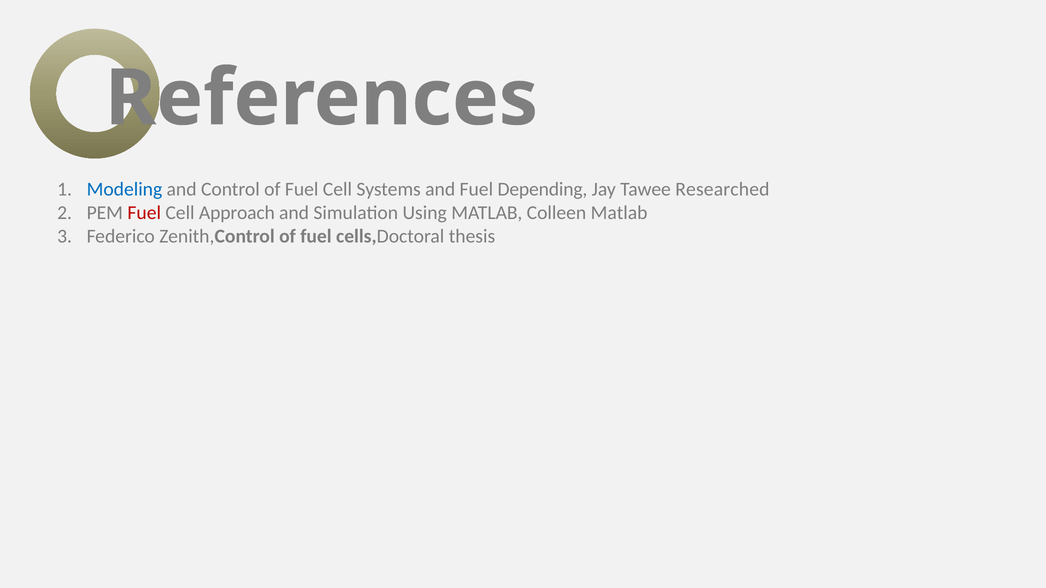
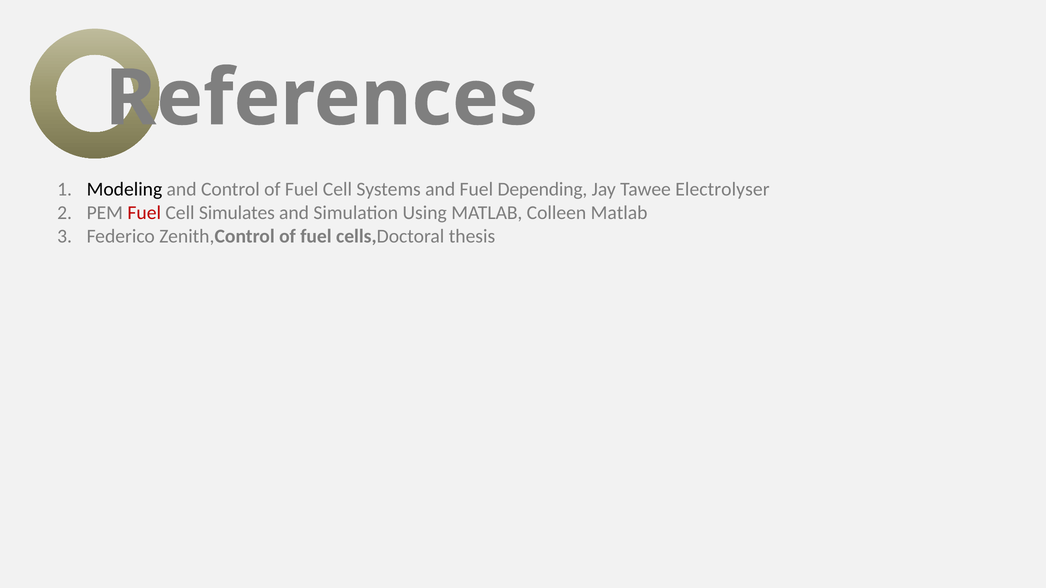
Modeling colour: blue -> black
Researched: Researched -> Electrolyser
Approach: Approach -> Simulates
